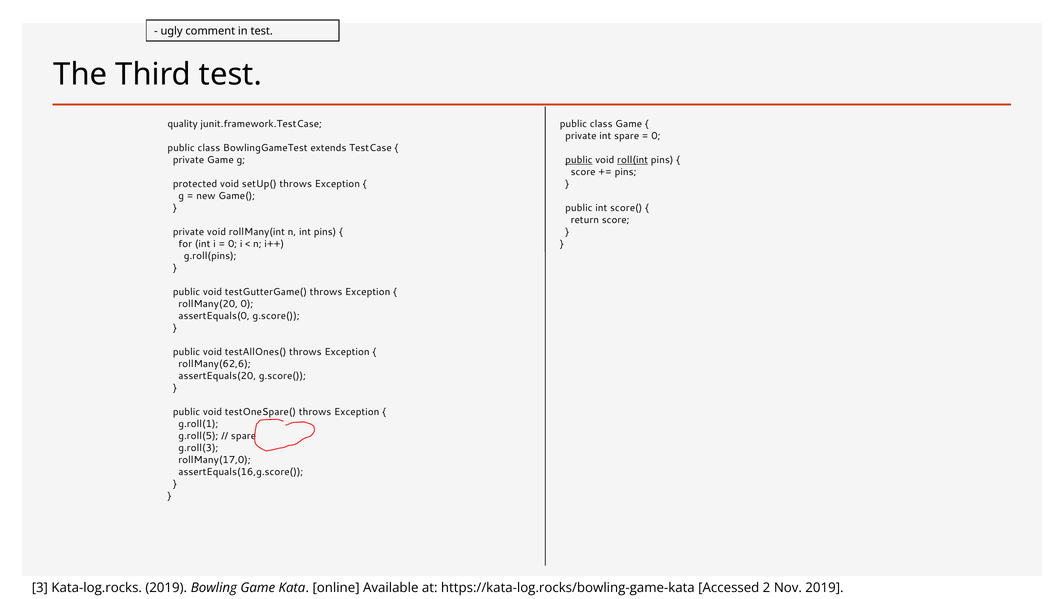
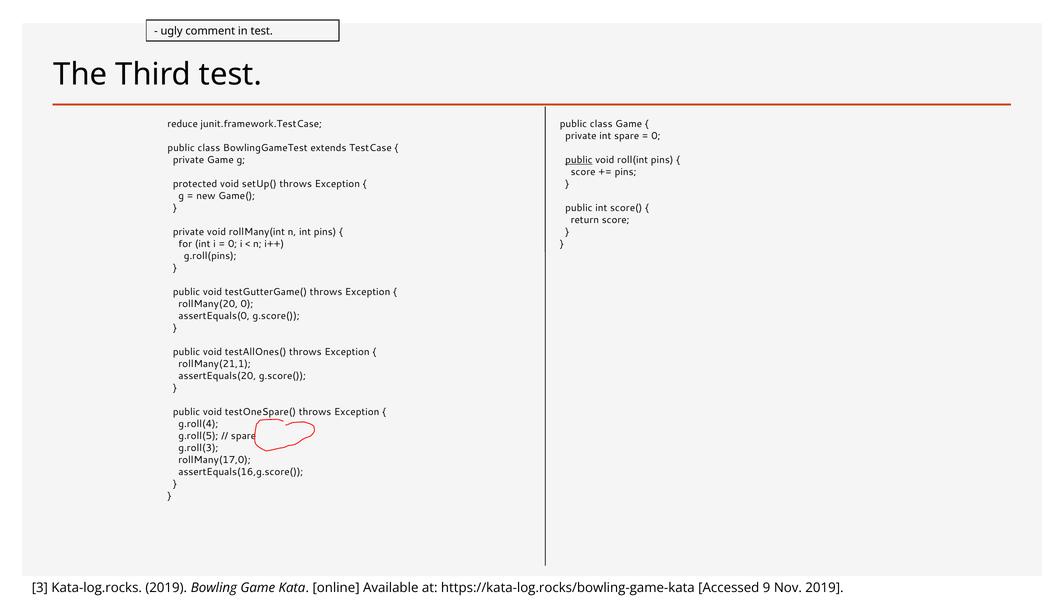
quality: quality -> reduce
roll(int underline: present -> none
rollMany(62,6: rollMany(62,6 -> rollMany(21,1
g.roll(1: g.roll(1 -> g.roll(4
2: 2 -> 9
